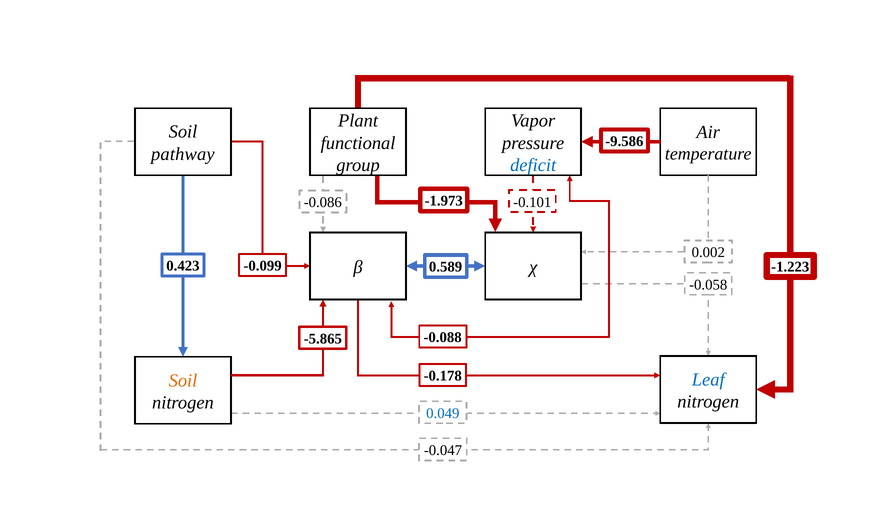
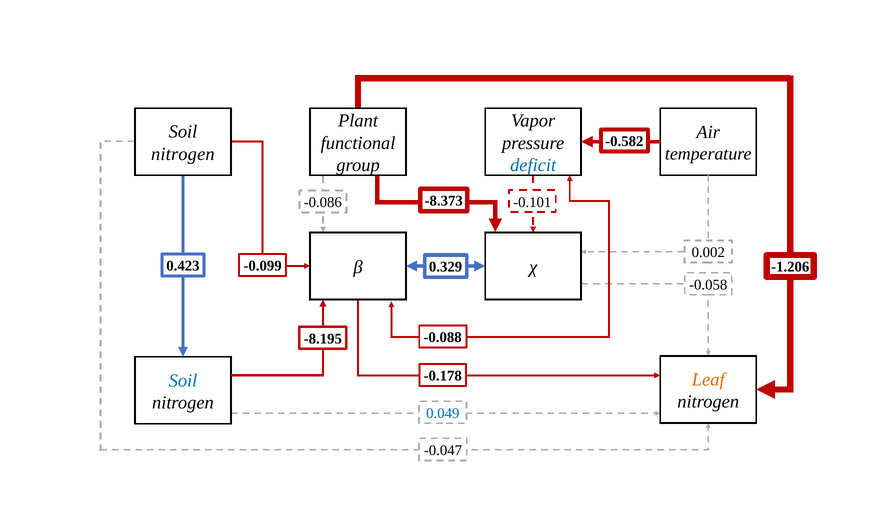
-9.586: -9.586 -> -0.582
pathway at (183, 154): pathway -> nitrogen
-1.973: -1.973 -> -8.373
-1.223: -1.223 -> -1.206
0.589: 0.589 -> 0.329
-5.865: -5.865 -> -8.195
Leaf colour: blue -> orange
Soil at (183, 380) colour: orange -> blue
